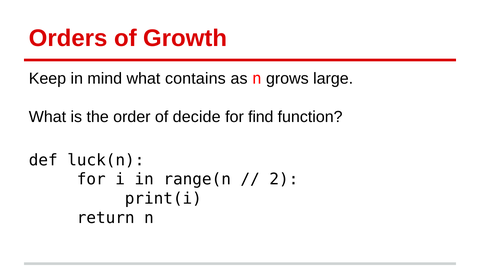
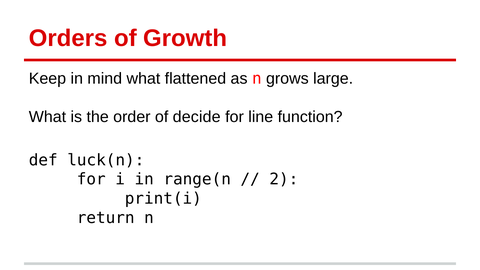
contains: contains -> flattened
find: find -> line
